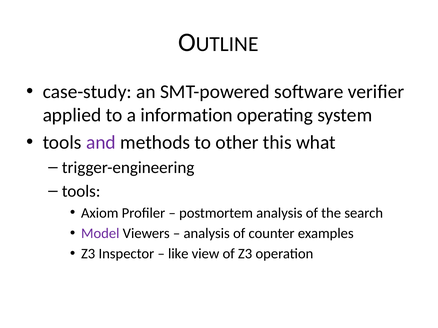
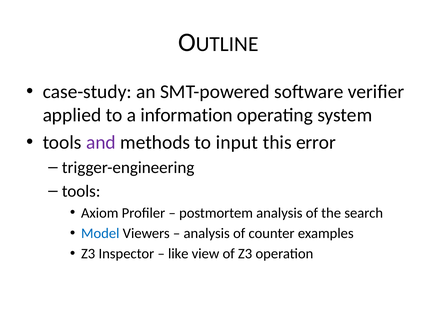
other: other -> input
what: what -> error
Model colour: purple -> blue
